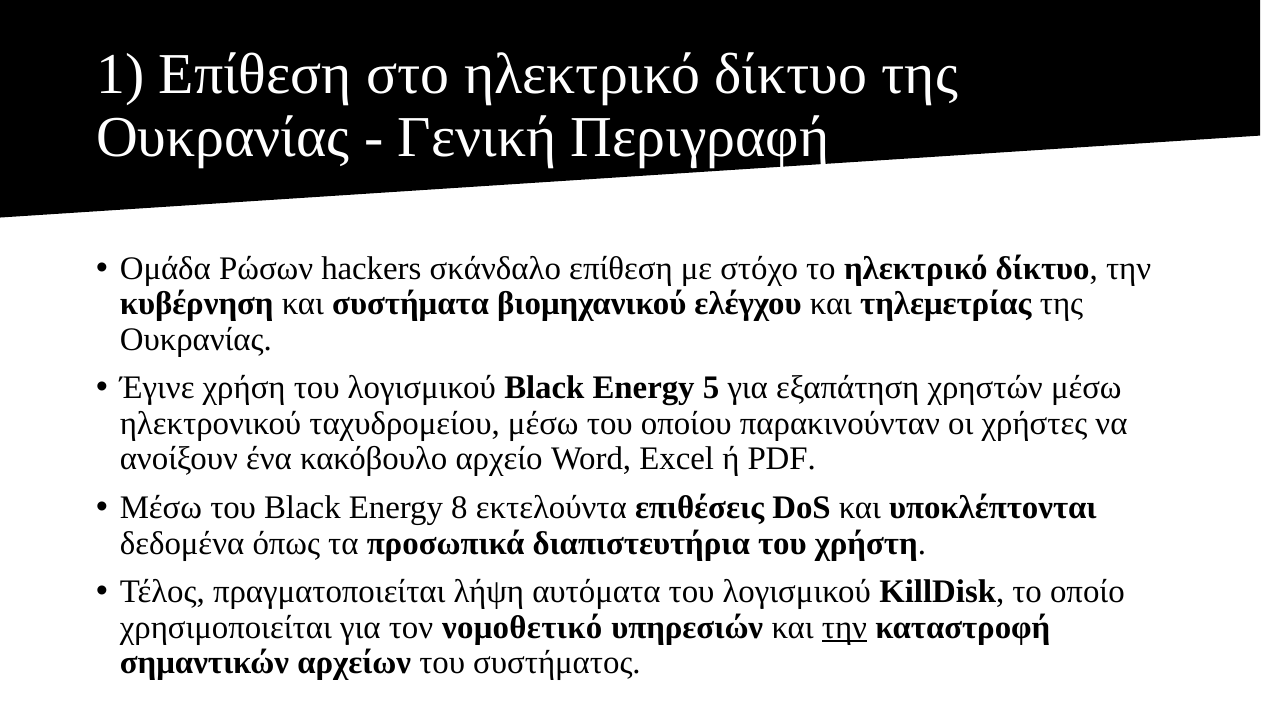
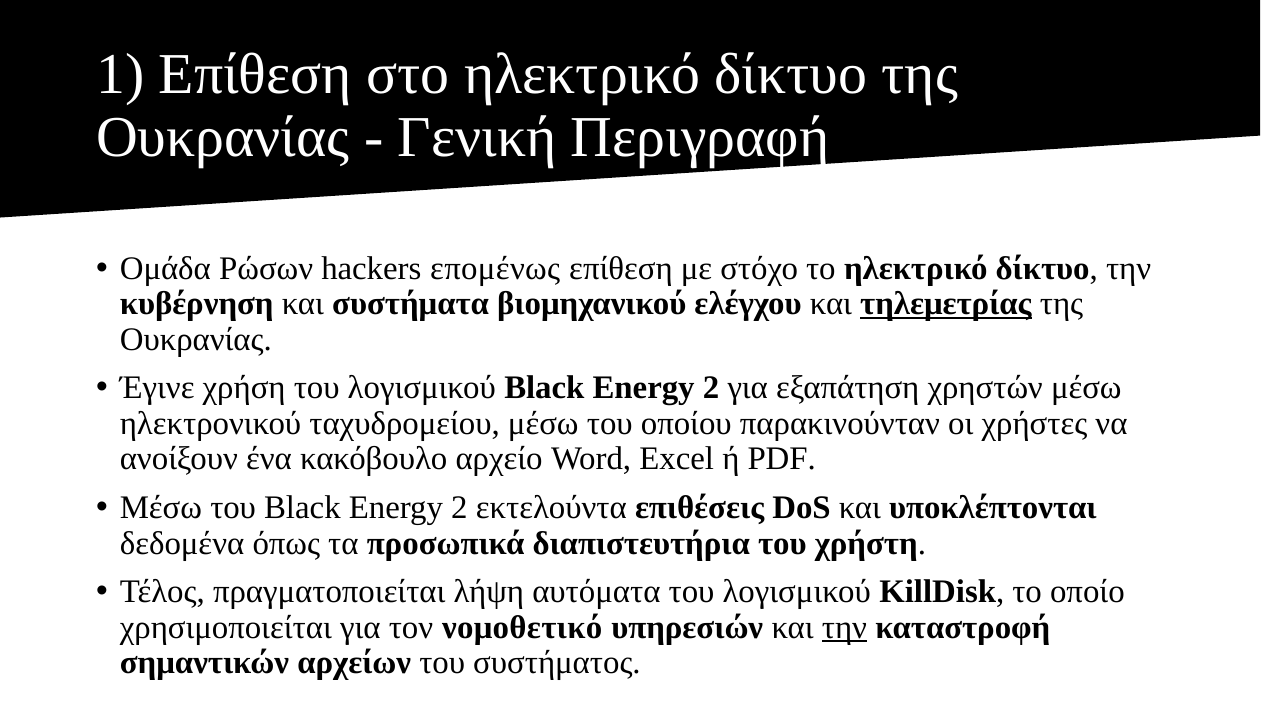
σκάνδαλο: σκάνδαλο -> επομένως
τηλεμετρίας underline: none -> present
λογισμικού Black Energy 5: 5 -> 2
του Black Energy 8: 8 -> 2
